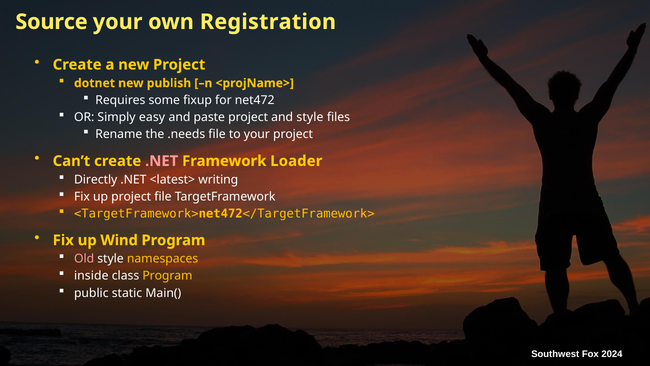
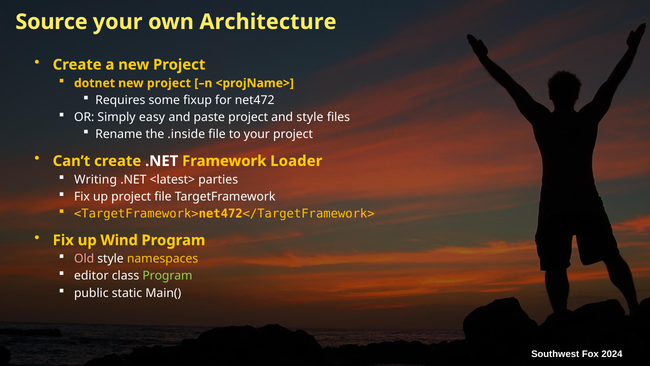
Registration: Registration -> Architecture
dotnet new publish: publish -> project
.needs: .needs -> .inside
.NET at (162, 161) colour: pink -> white
Directly: Directly -> Writing
writing: writing -> parties
inside: inside -> editor
Program at (167, 276) colour: yellow -> light green
